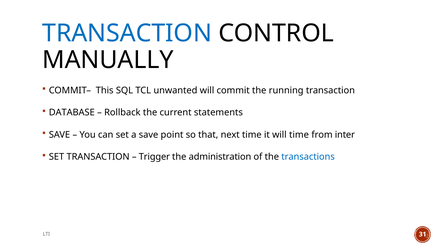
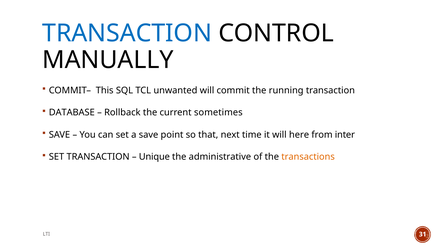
statements: statements -> sometimes
will time: time -> here
Trigger: Trigger -> Unique
administration: administration -> administrative
transactions colour: blue -> orange
